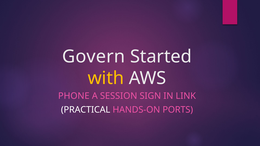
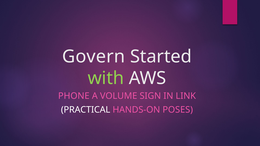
with colour: yellow -> light green
SESSION: SESSION -> VOLUME
PORTS: PORTS -> POSES
